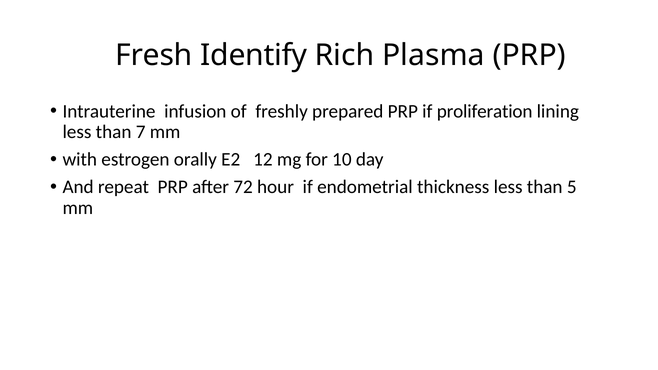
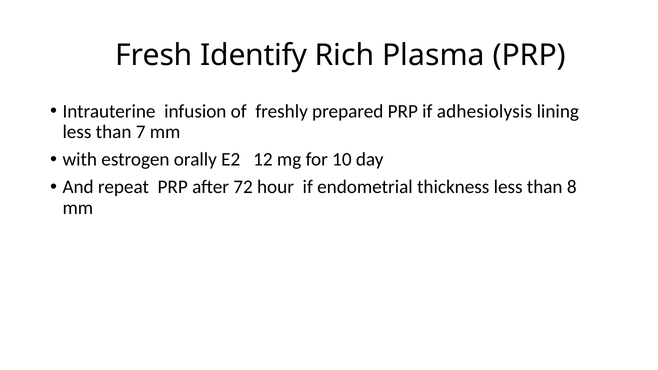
proliferation: proliferation -> adhesiolysis
5: 5 -> 8
